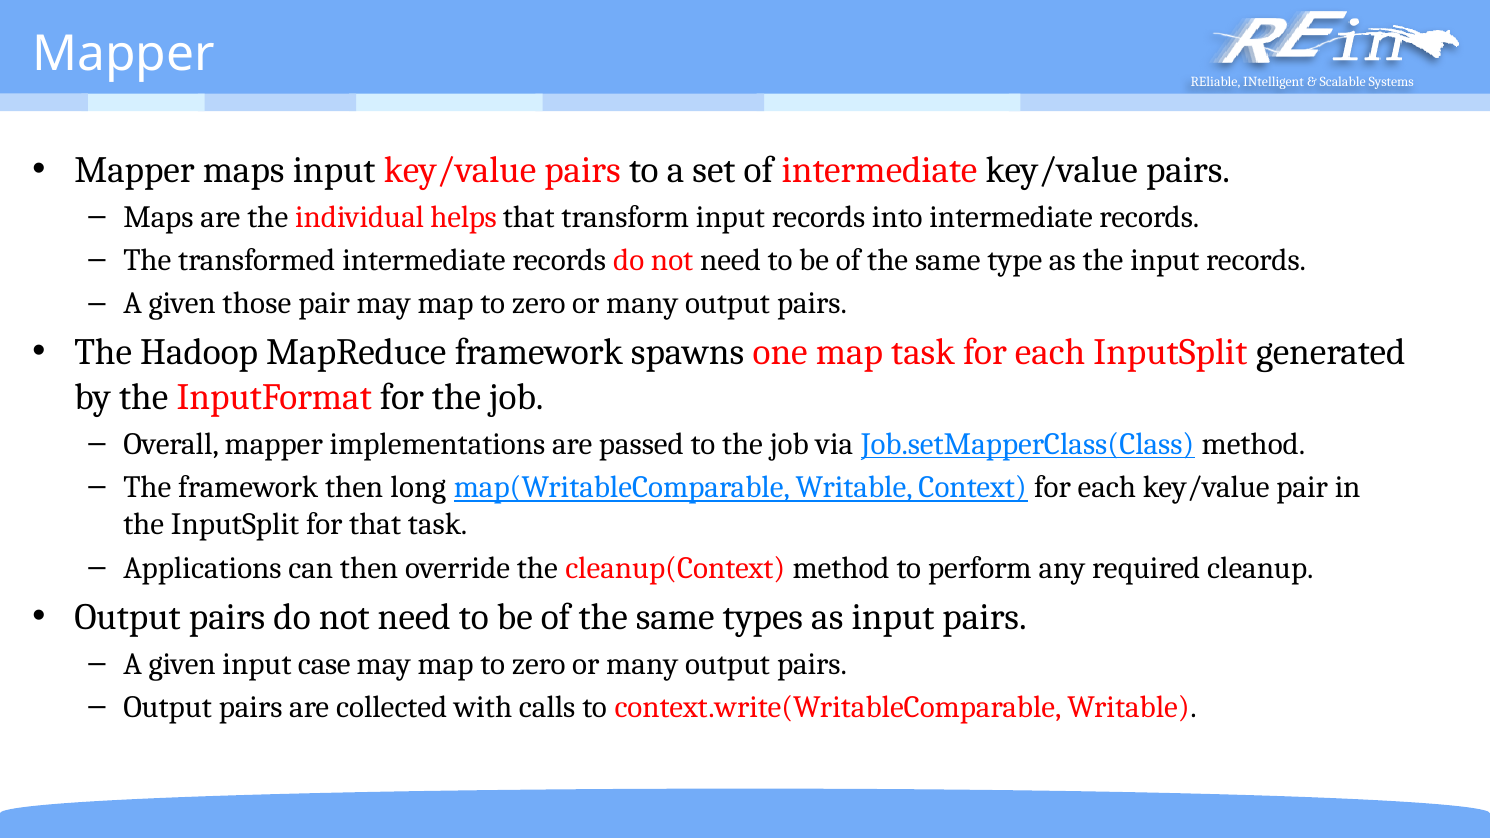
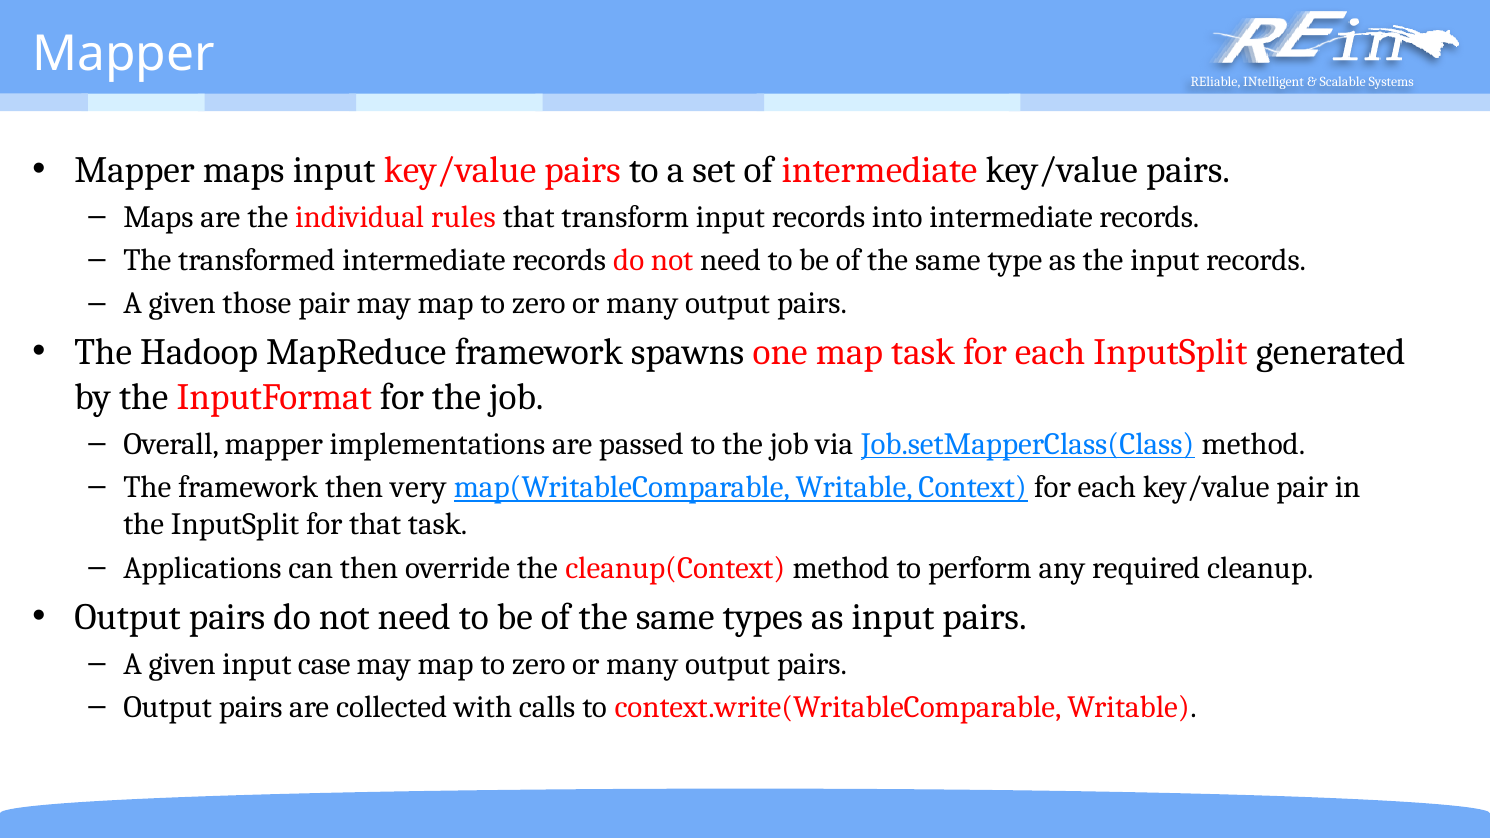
helps: helps -> rules
long: long -> very
